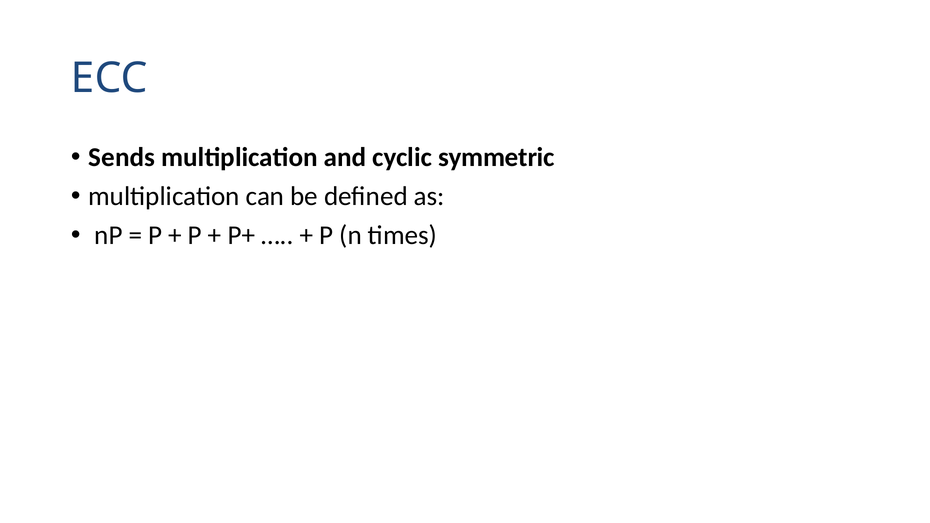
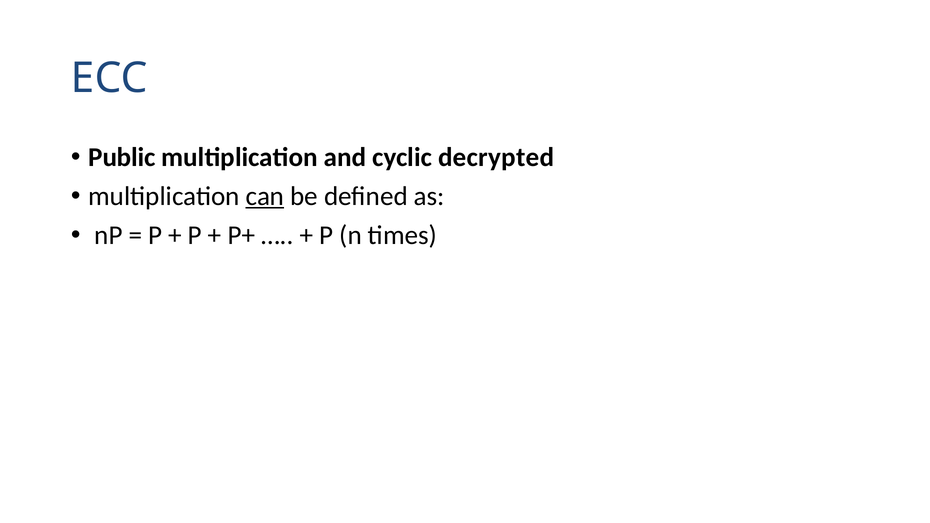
Sends: Sends -> Public
symmetric: symmetric -> decrypted
can underline: none -> present
